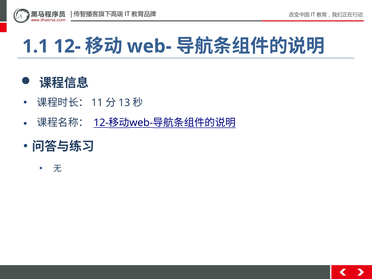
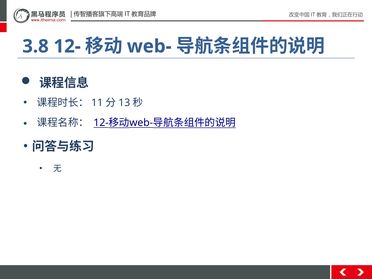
1.1: 1.1 -> 3.8
